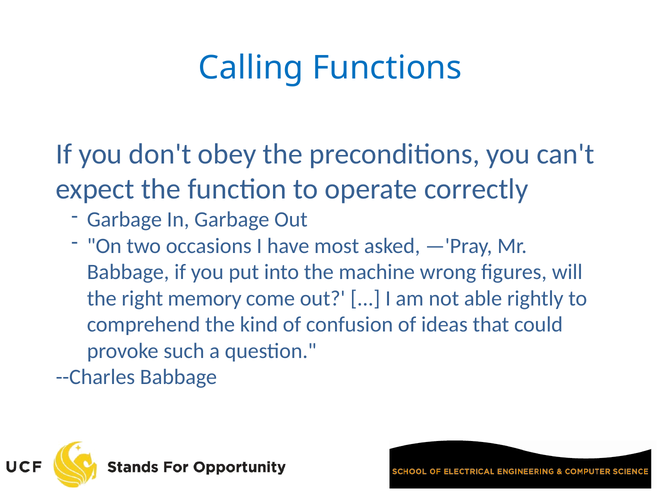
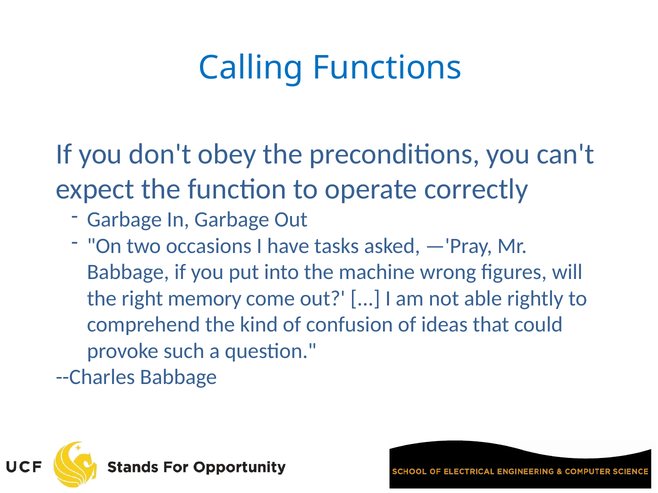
most: most -> tasks
